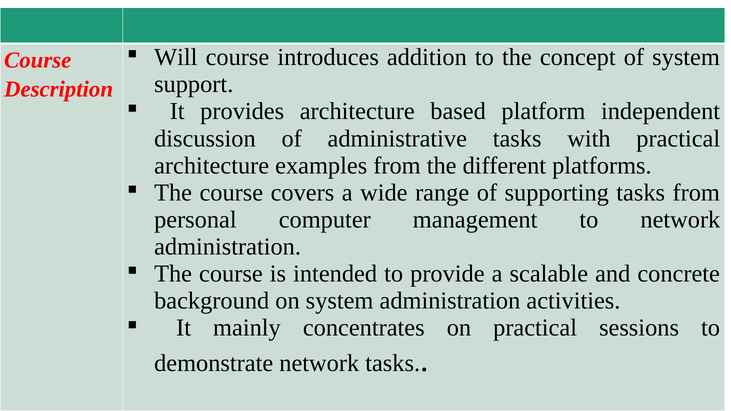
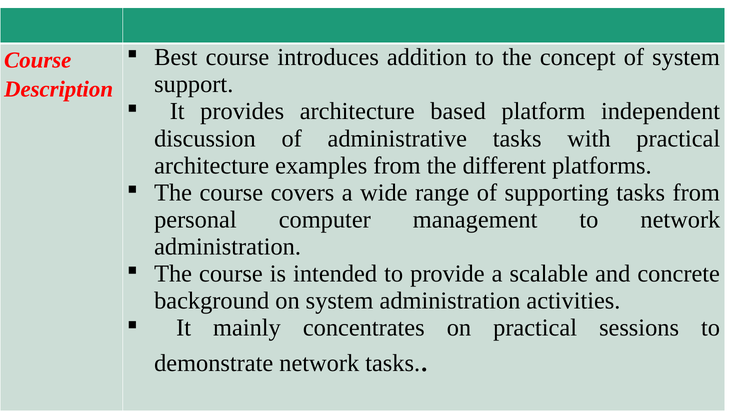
Will: Will -> Best
